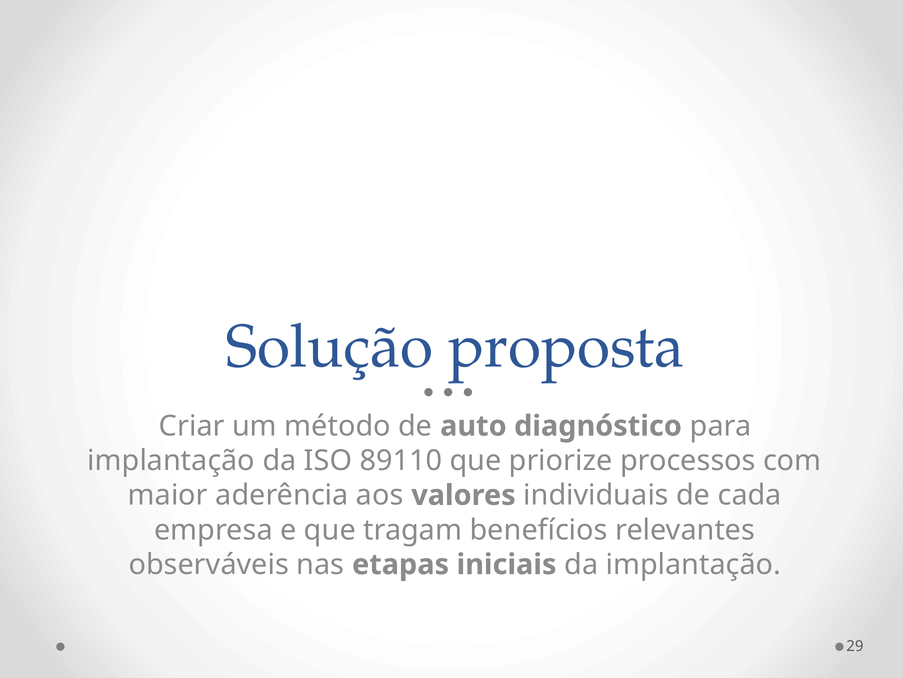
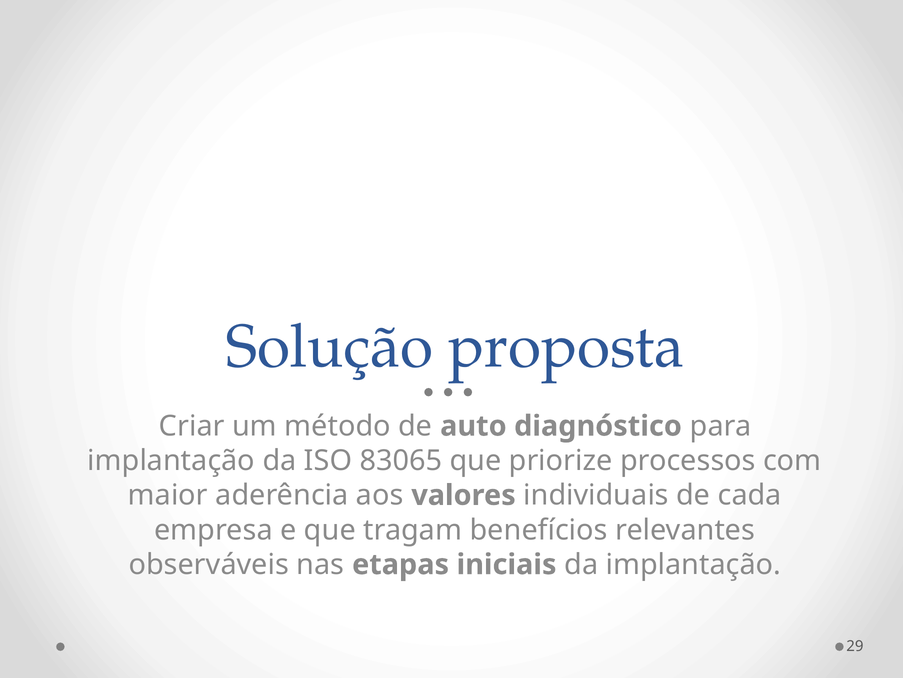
89110: 89110 -> 83065
